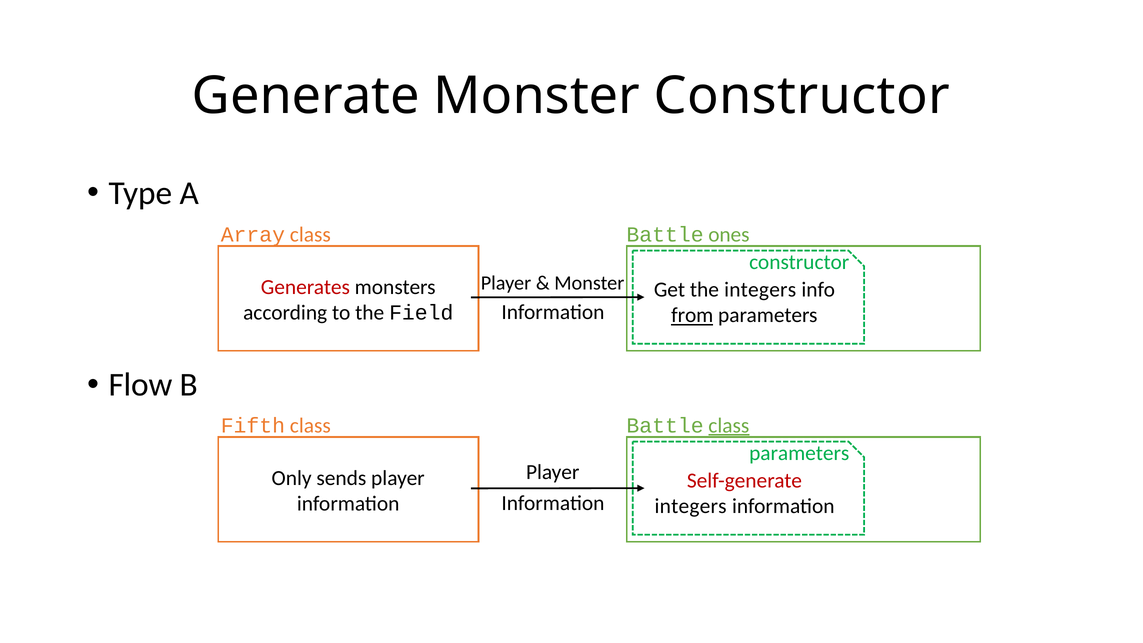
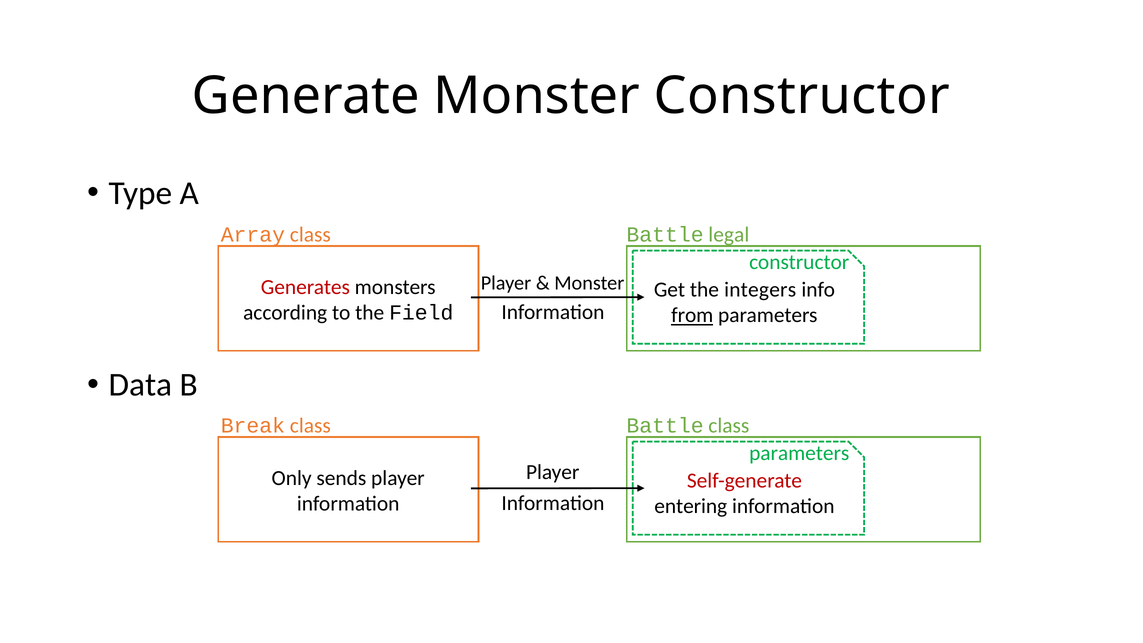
ones: ones -> legal
Flow: Flow -> Data
Fifth: Fifth -> Break
class at (729, 425) underline: present -> none
integers at (691, 506): integers -> entering
